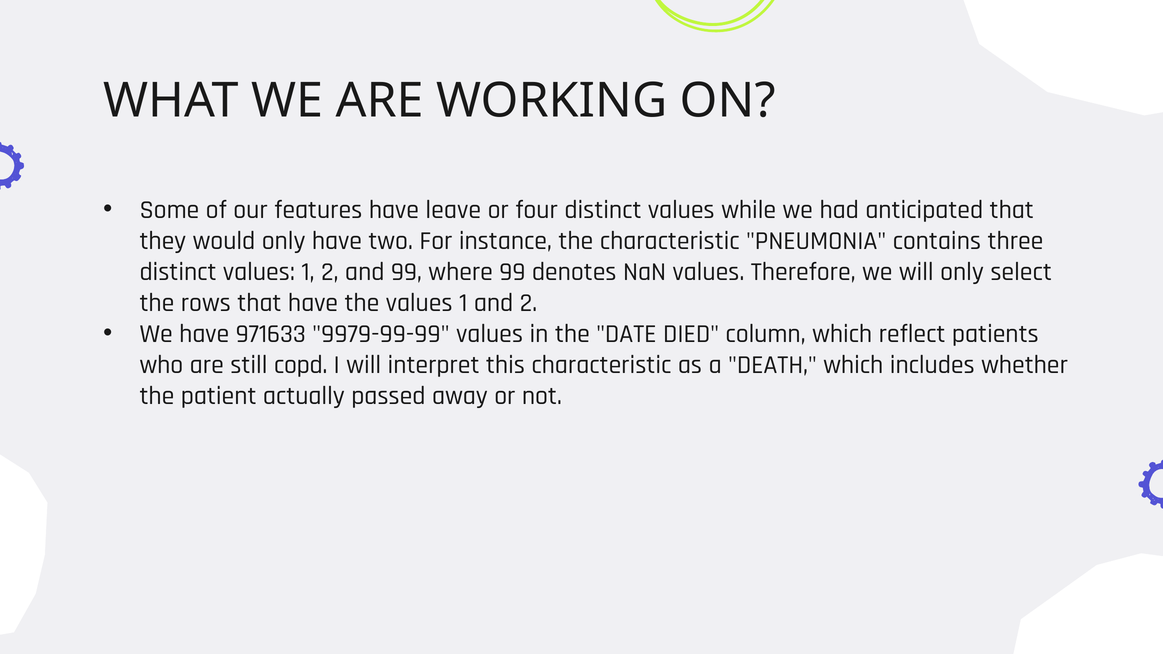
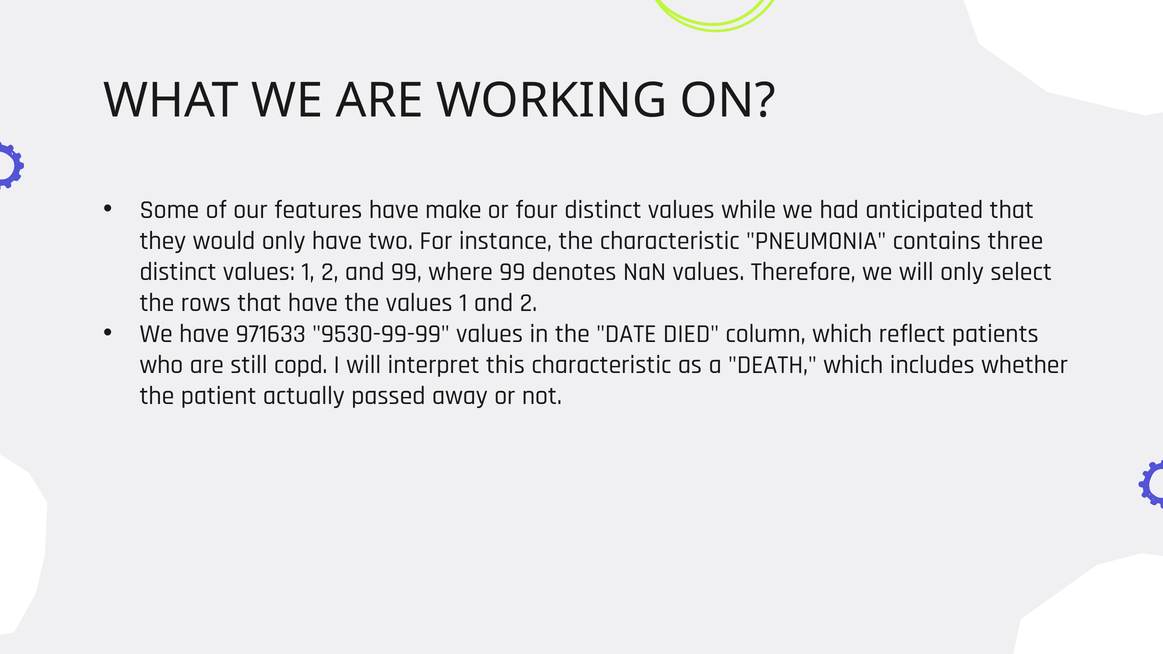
leave: leave -> make
9979-99-99: 9979-99-99 -> 9530-99-99
